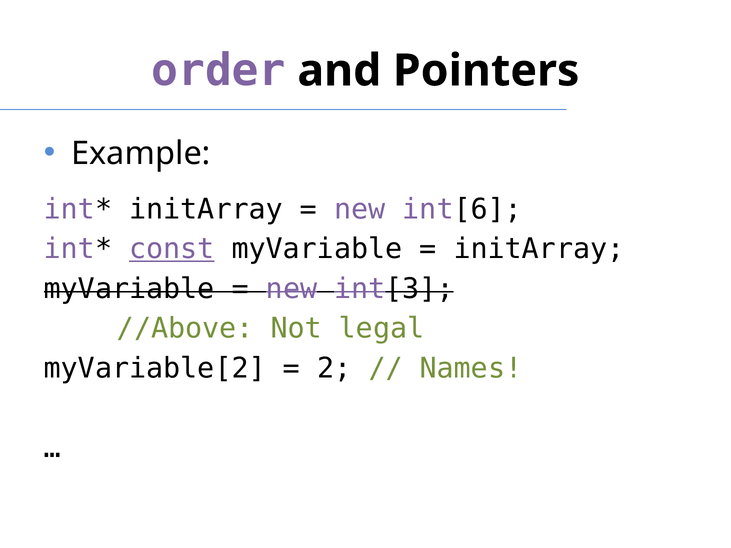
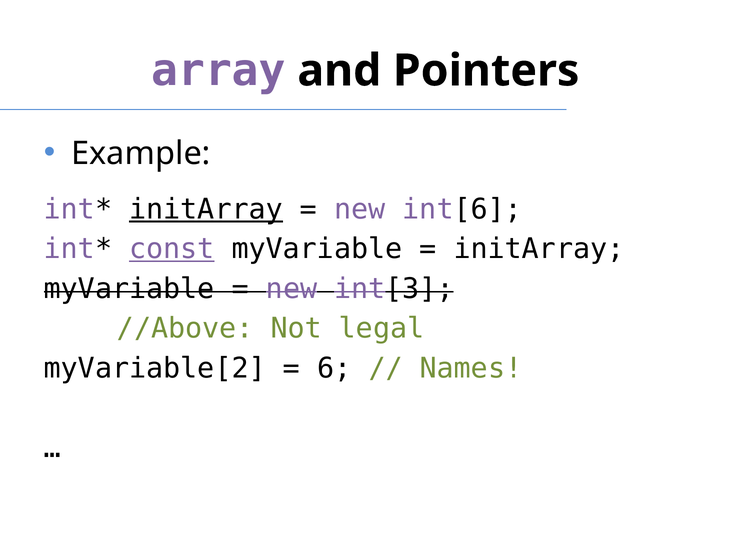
order: order -> array
initArray at (206, 209) underline: none -> present
2: 2 -> 6
